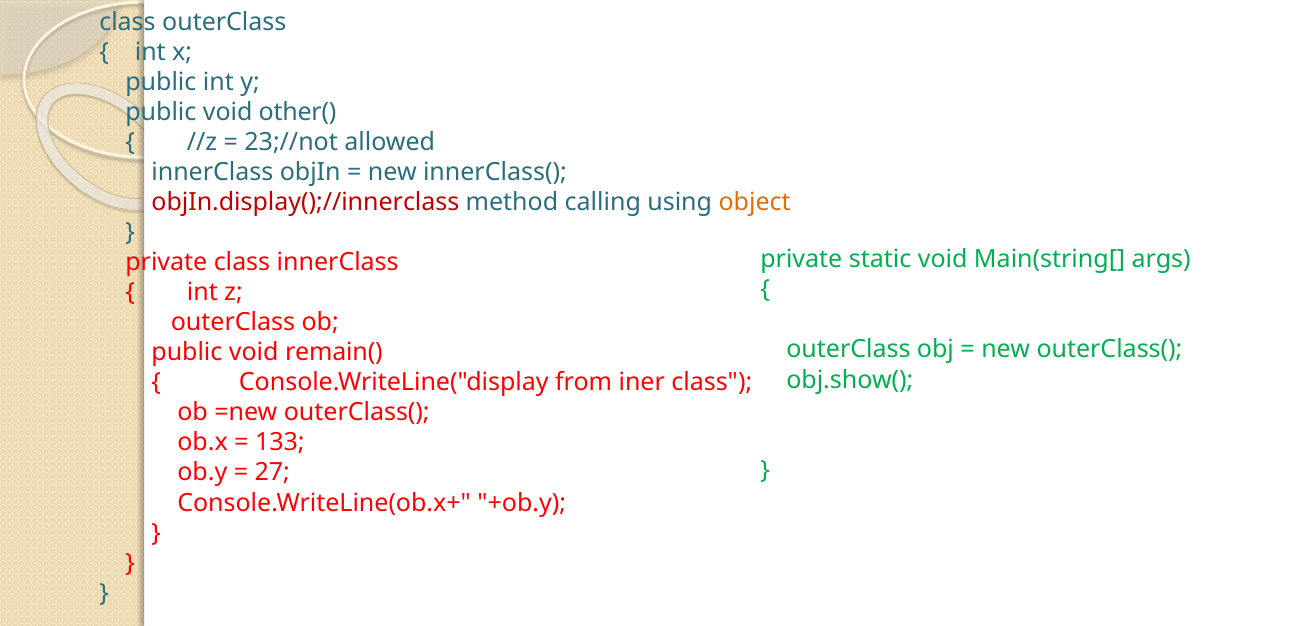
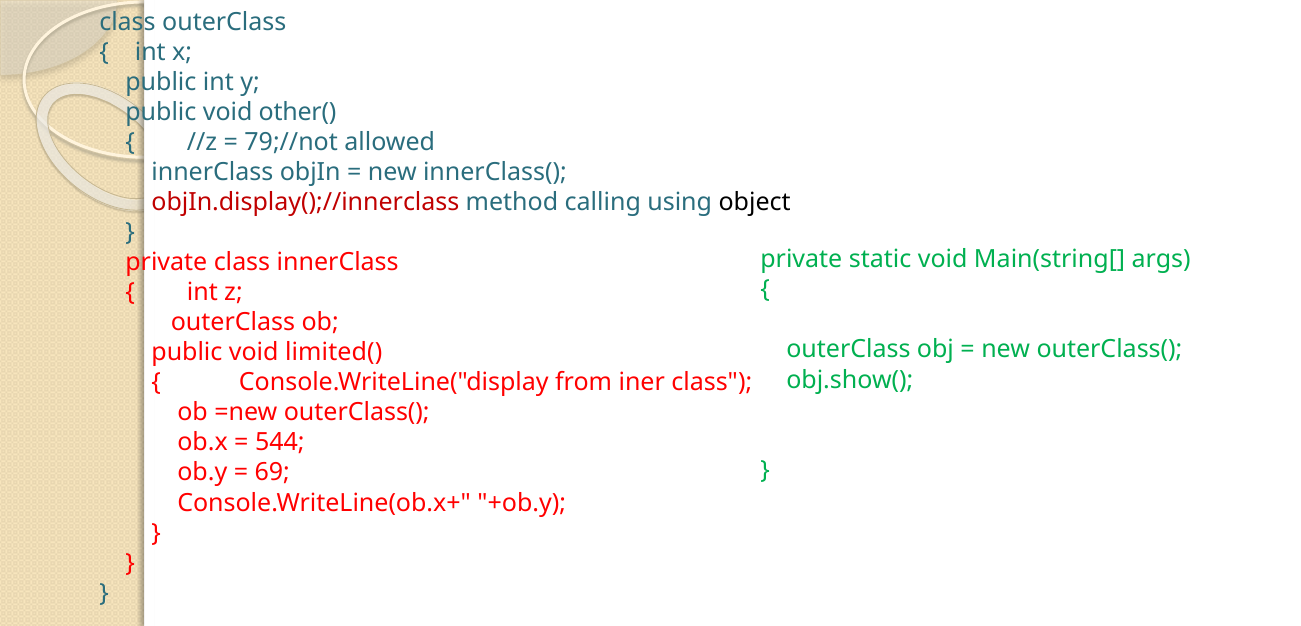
23;//not: 23;//not -> 79;//not
object colour: orange -> black
remain(: remain( -> limited(
133: 133 -> 544
27: 27 -> 69
